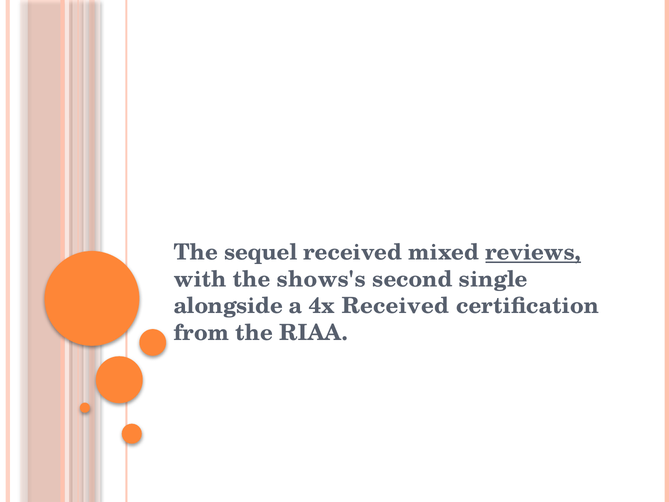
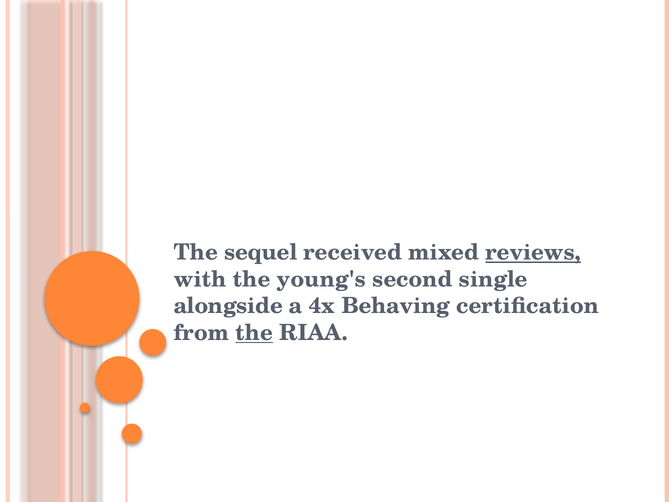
shows's: shows's -> young's
4x Received: Received -> Behaving
the at (254, 333) underline: none -> present
